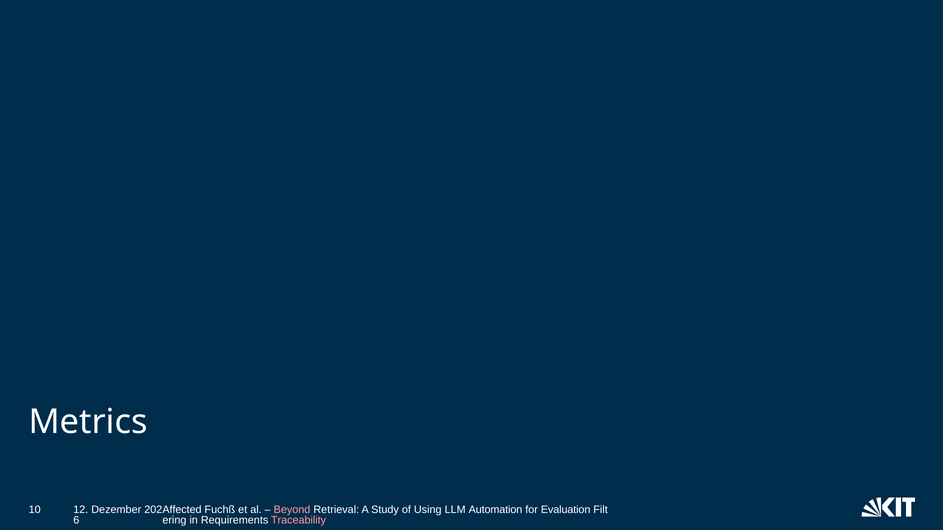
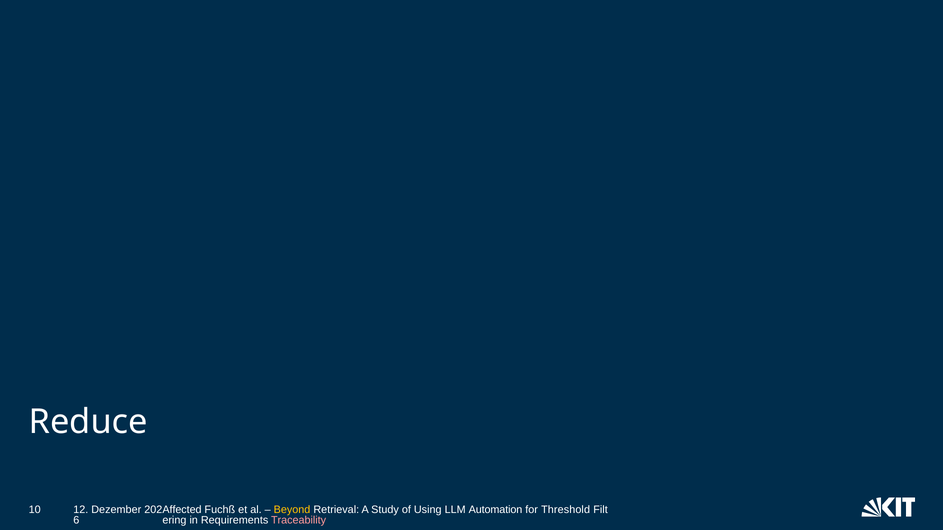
Metrics: Metrics -> Reduce
Beyond colour: pink -> yellow
Evaluation: Evaluation -> Threshold
